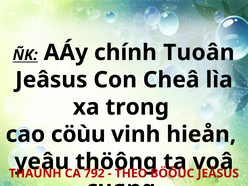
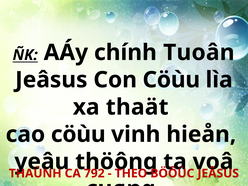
Con Cheâ: Cheâ -> Cöùu
trong: trong -> thaät
